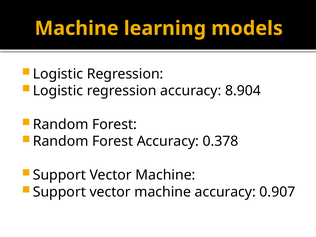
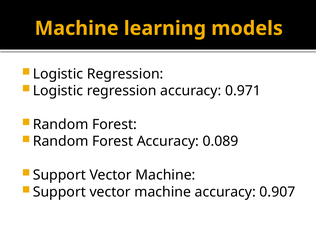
8.904: 8.904 -> 0.971
0.378: 0.378 -> 0.089
